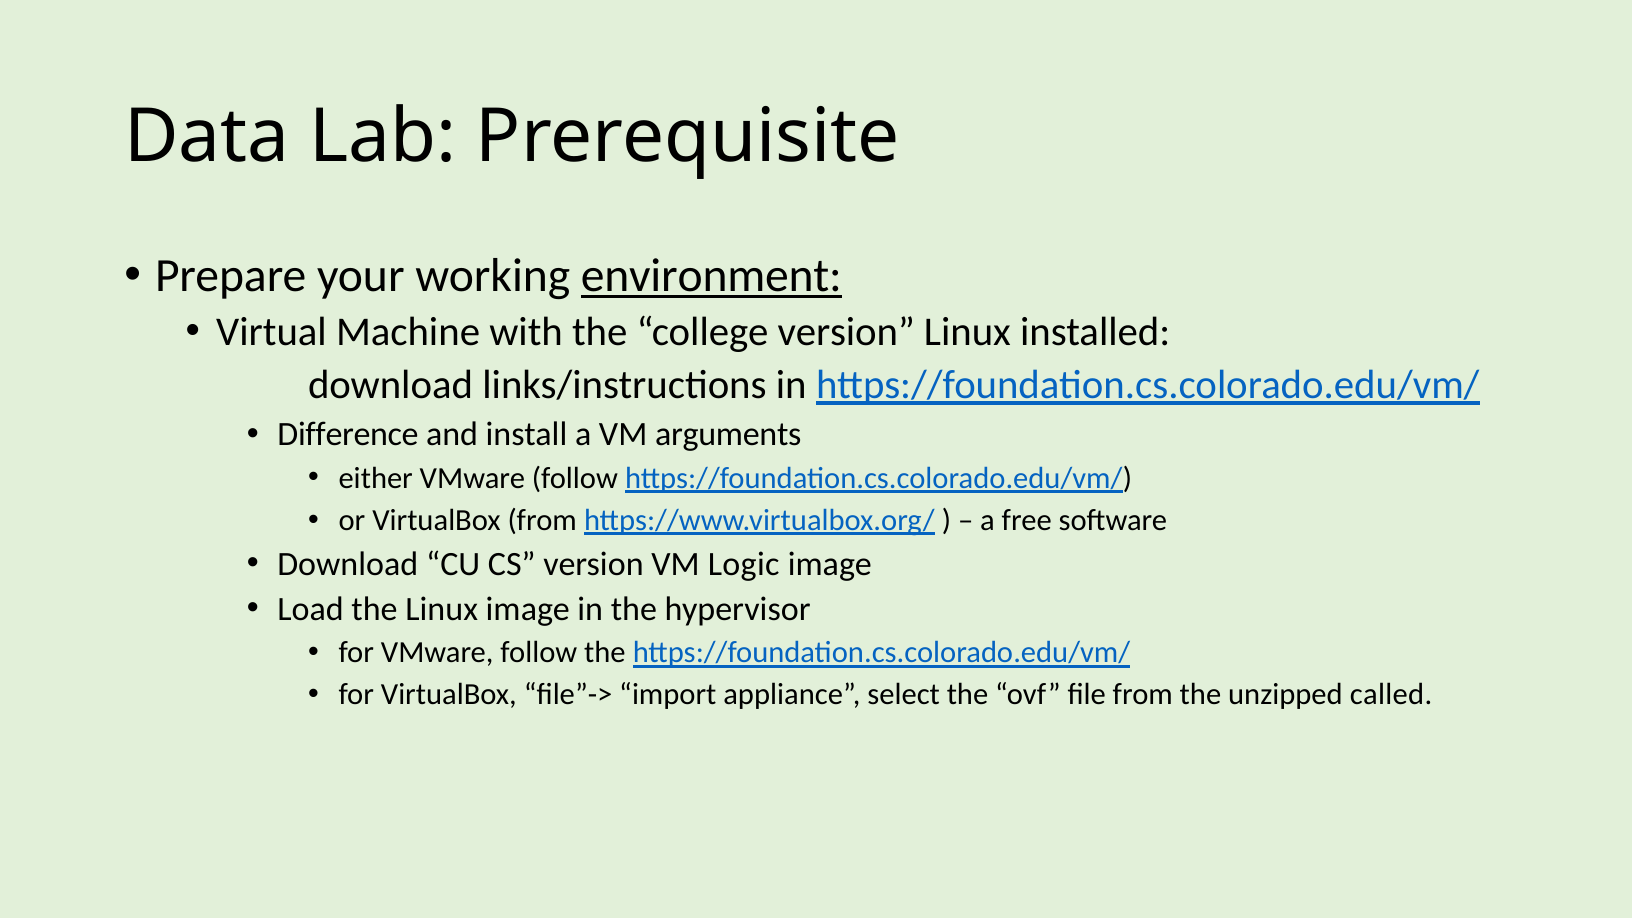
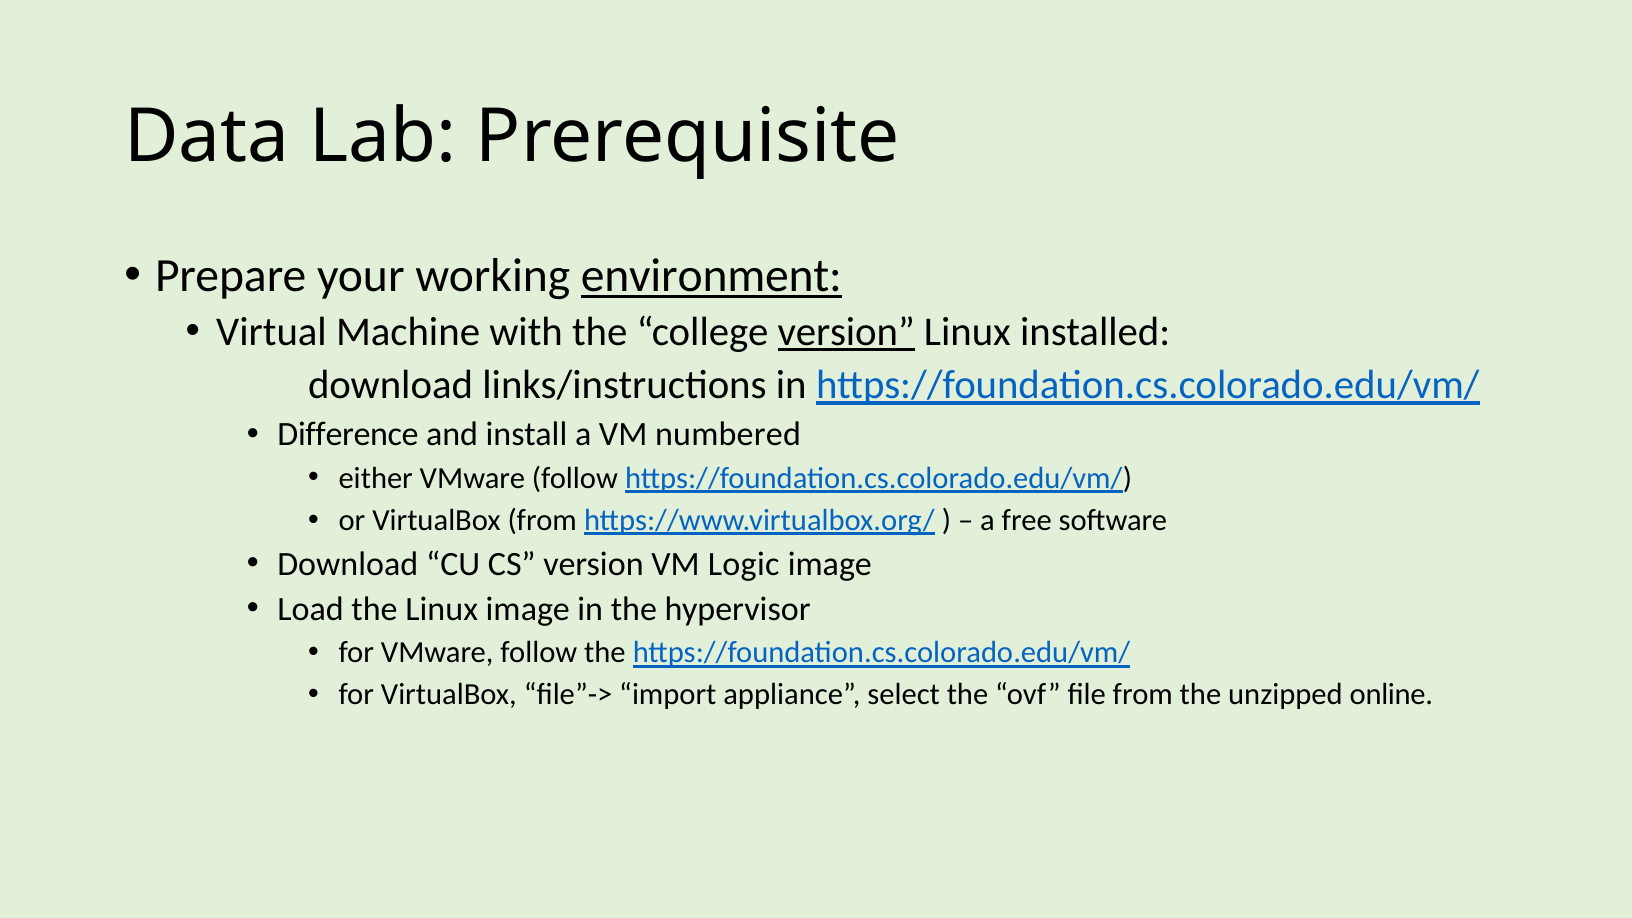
version at (846, 332) underline: none -> present
arguments: arguments -> numbered
called: called -> online
